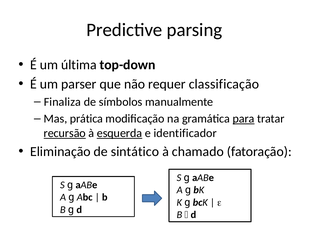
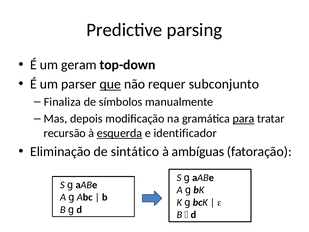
última: última -> geram
que underline: none -> present
classificação: classificação -> subconjunto
prática: prática -> depois
recursão underline: present -> none
chamado: chamado -> ambíguas
